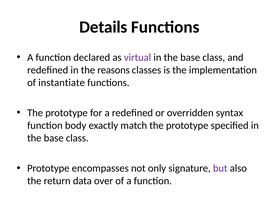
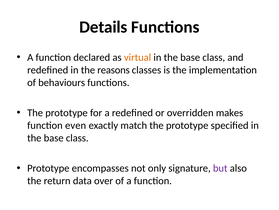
virtual colour: purple -> orange
instantiate: instantiate -> behaviours
syntax: syntax -> makes
body: body -> even
